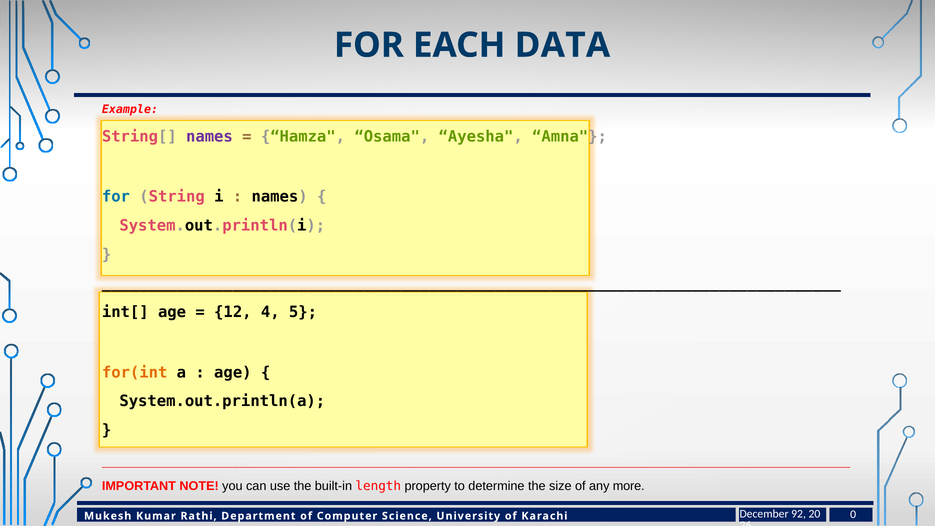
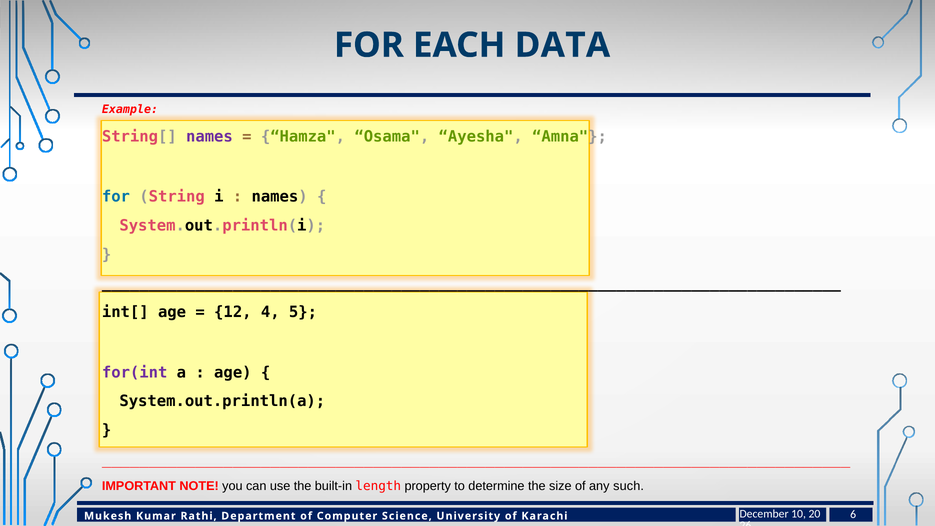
for(int colour: orange -> purple
more: more -> such
92: 92 -> 10
0: 0 -> 6
